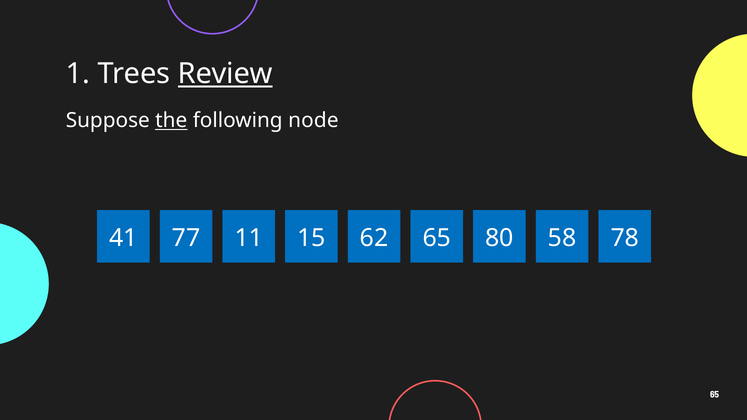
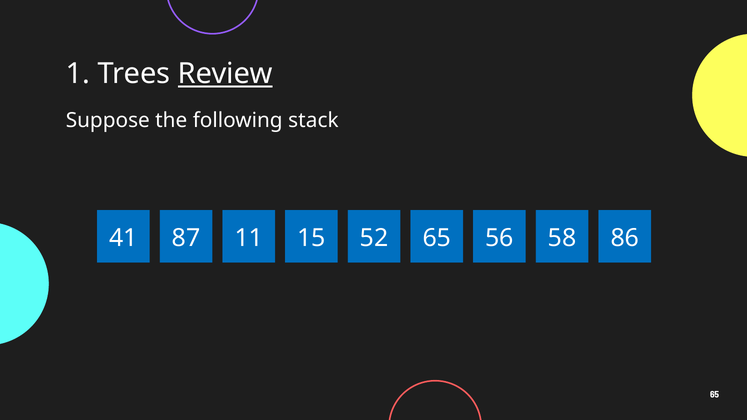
the underline: present -> none
node: node -> stack
77: 77 -> 87
62: 62 -> 52
80: 80 -> 56
78: 78 -> 86
